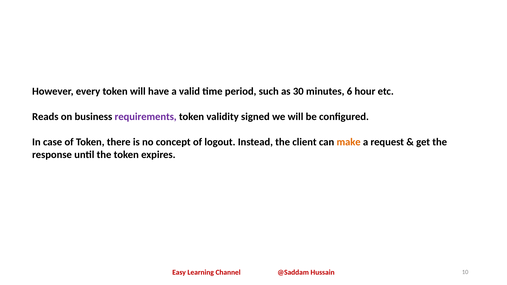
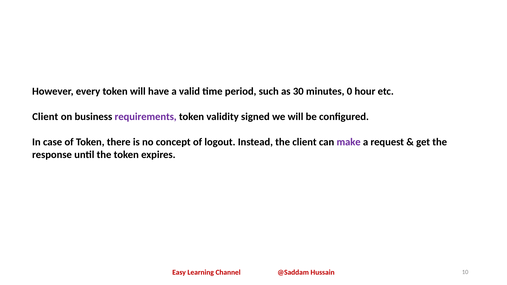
6: 6 -> 0
Reads at (45, 117): Reads -> Client
make colour: orange -> purple
